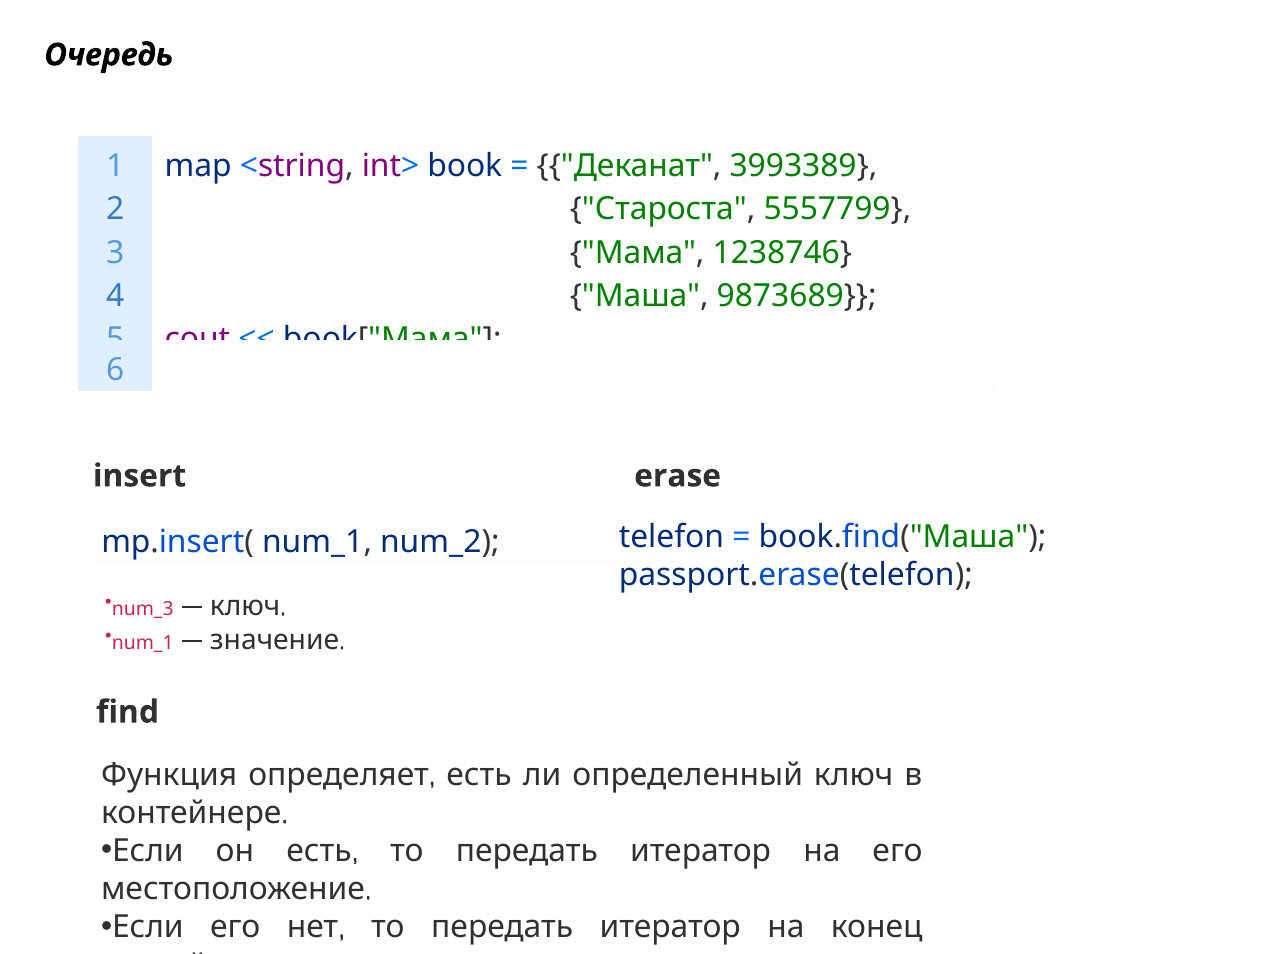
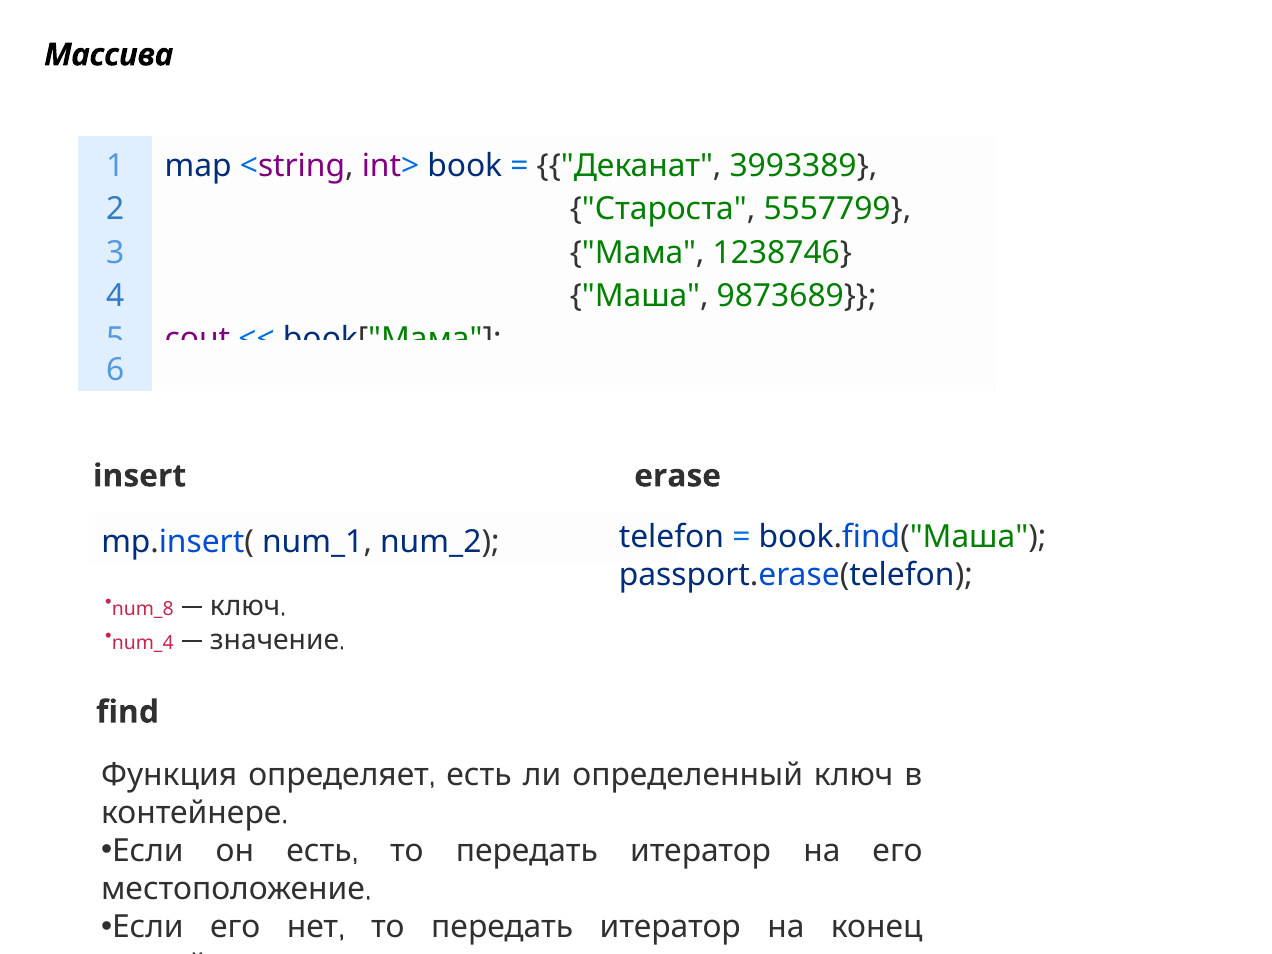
Очередь: Очередь -> Массива
num_3: num_3 -> num_8
num_1 at (143, 643): num_1 -> num_4
